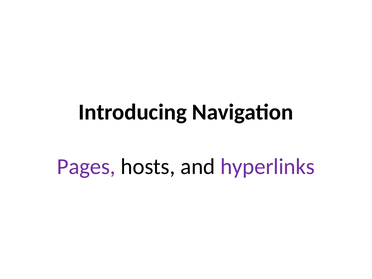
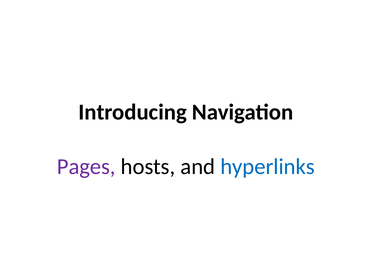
hyperlinks colour: purple -> blue
